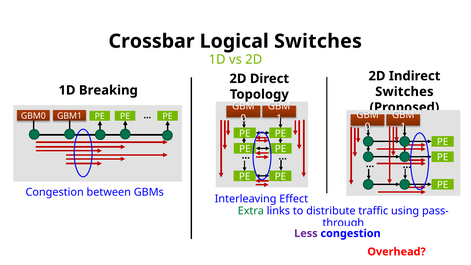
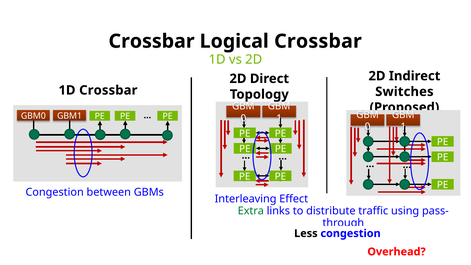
Logical Switches: Switches -> Crossbar
1D Breaking: Breaking -> Crossbar
Less colour: purple -> black
